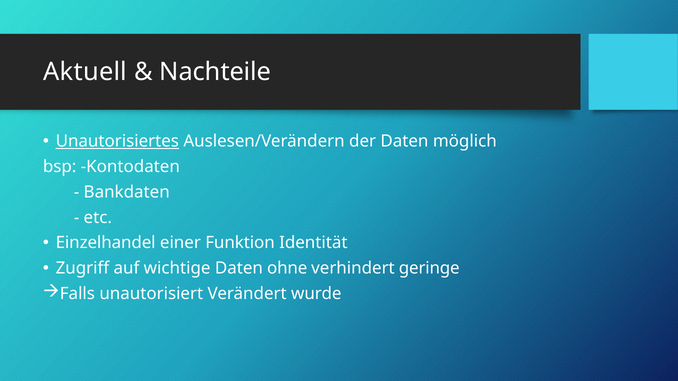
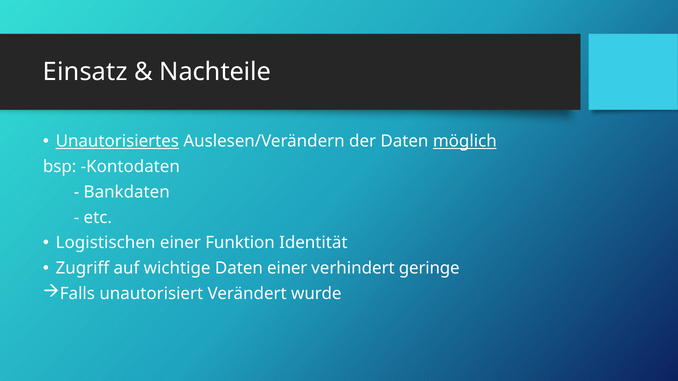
Aktuell: Aktuell -> Einsatz
möglich underline: none -> present
Einzelhandel: Einzelhandel -> Logistischen
Daten ohne: ohne -> einer
